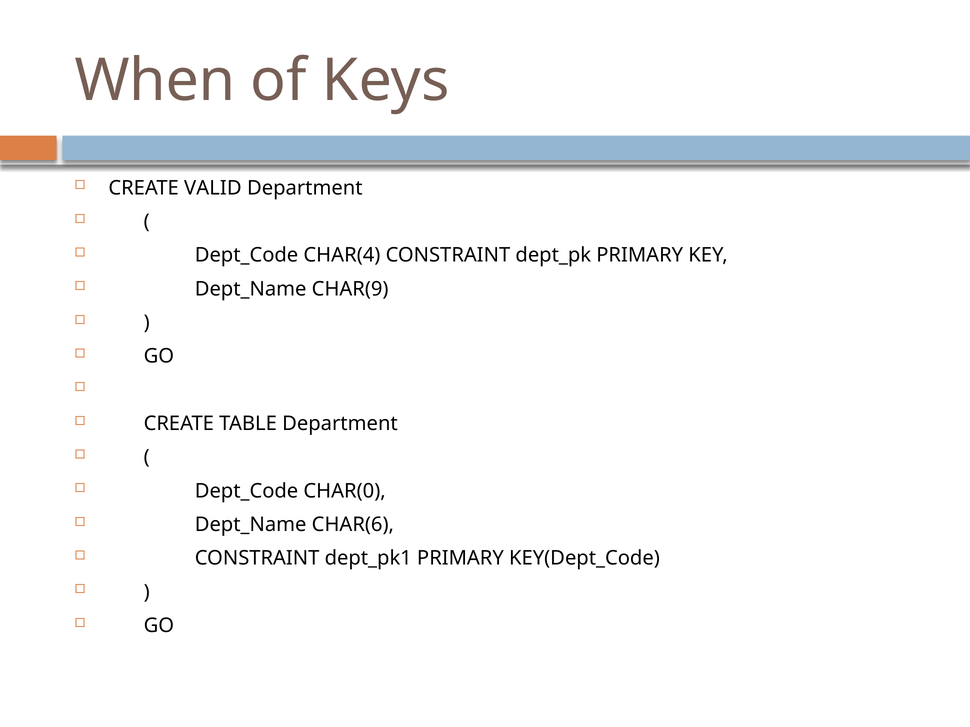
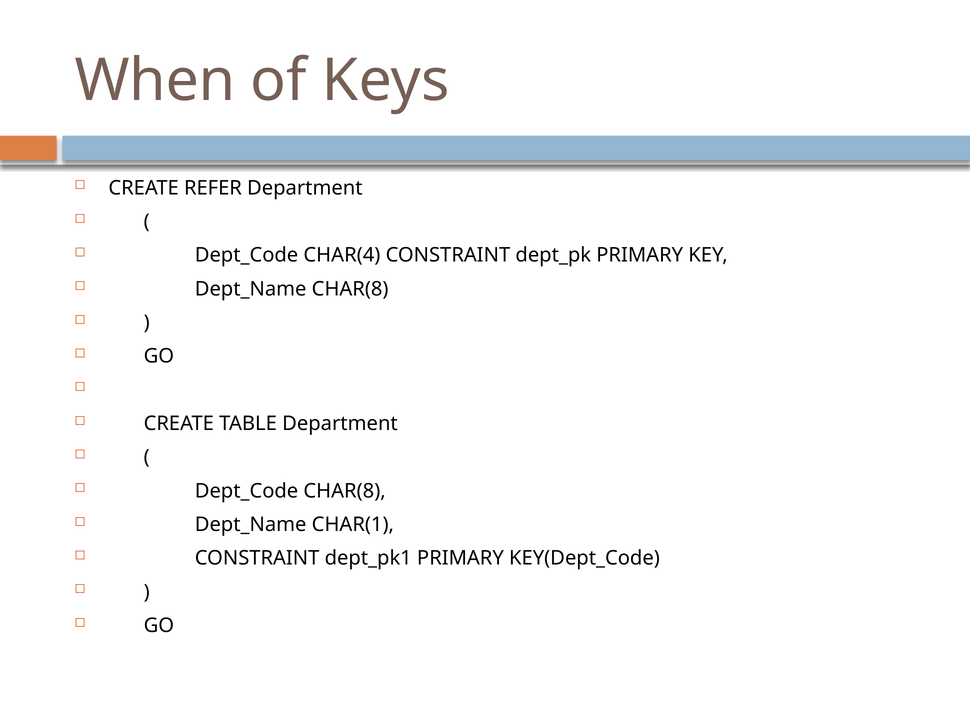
VALID: VALID -> REFER
Dept_Name CHAR(9: CHAR(9 -> CHAR(8
Dept_Code CHAR(0: CHAR(0 -> CHAR(8
CHAR(6: CHAR(6 -> CHAR(1
